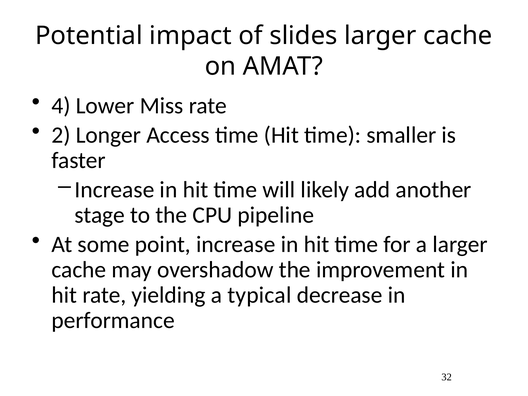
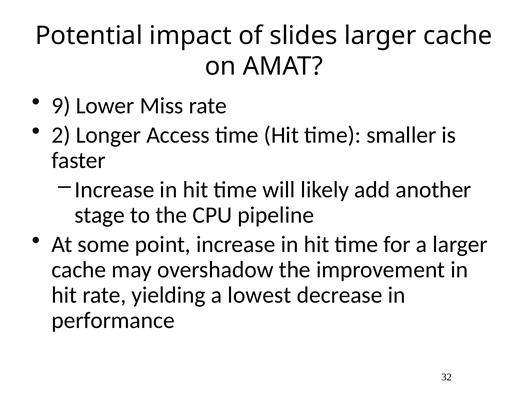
4: 4 -> 9
typical: typical -> lowest
